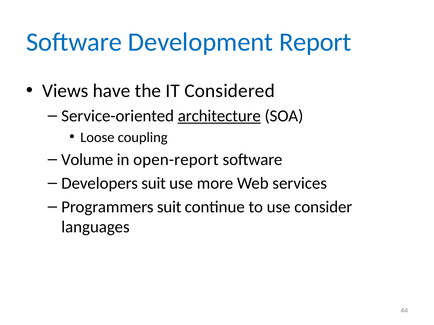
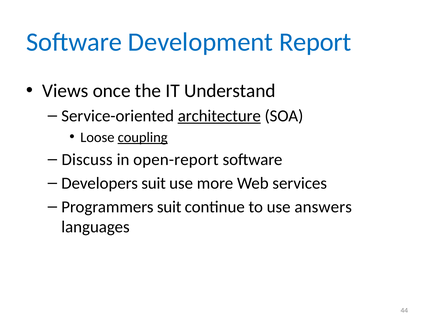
have: have -> once
Considered: Considered -> Understand
coupling underline: none -> present
Volume: Volume -> Discuss
consider: consider -> answers
